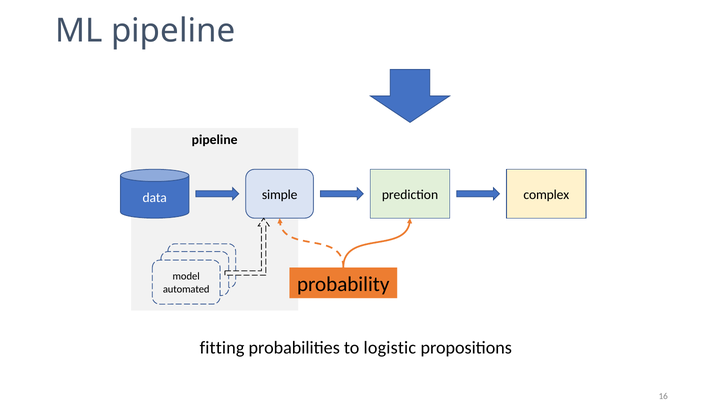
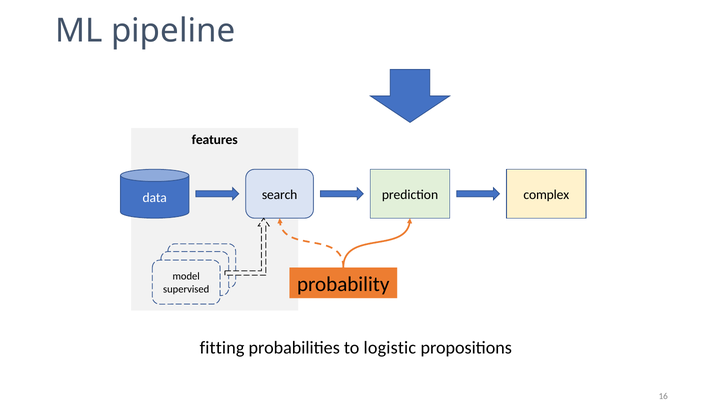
pipeline at (215, 140): pipeline -> features
simple: simple -> search
automated: automated -> supervised
